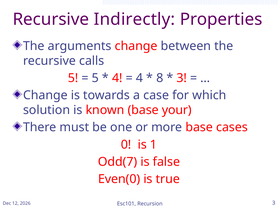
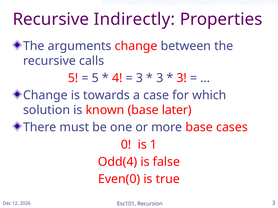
4 at (139, 78): 4 -> 3
8 at (160, 78): 8 -> 3
your: your -> later
Odd(7: Odd(7 -> Odd(4
